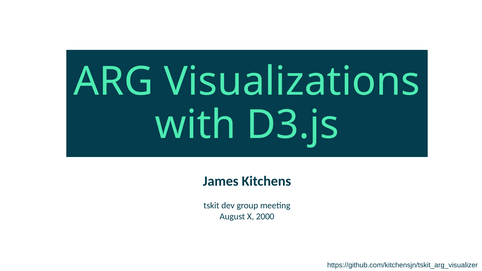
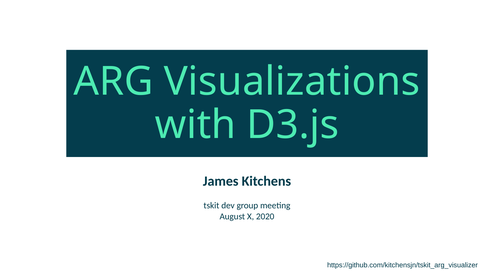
2000: 2000 -> 2020
